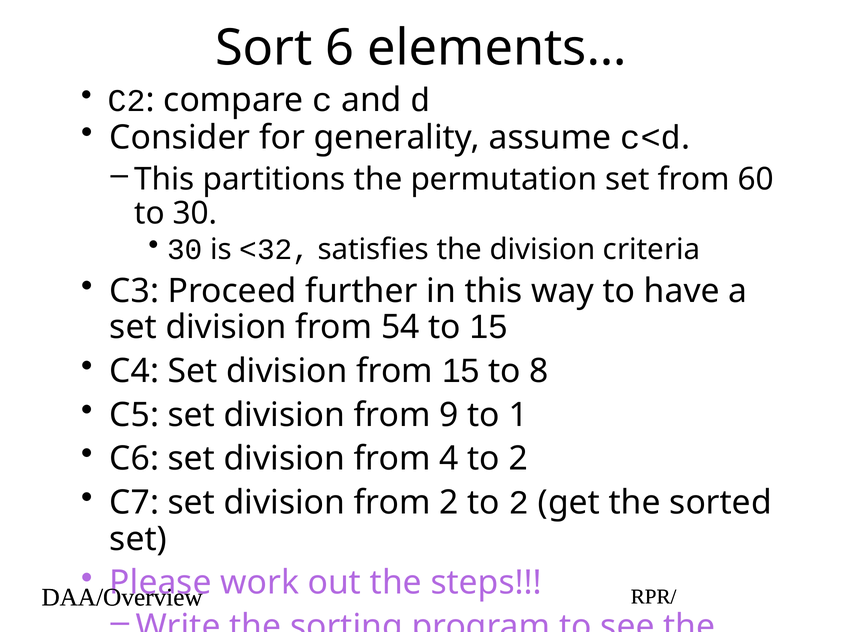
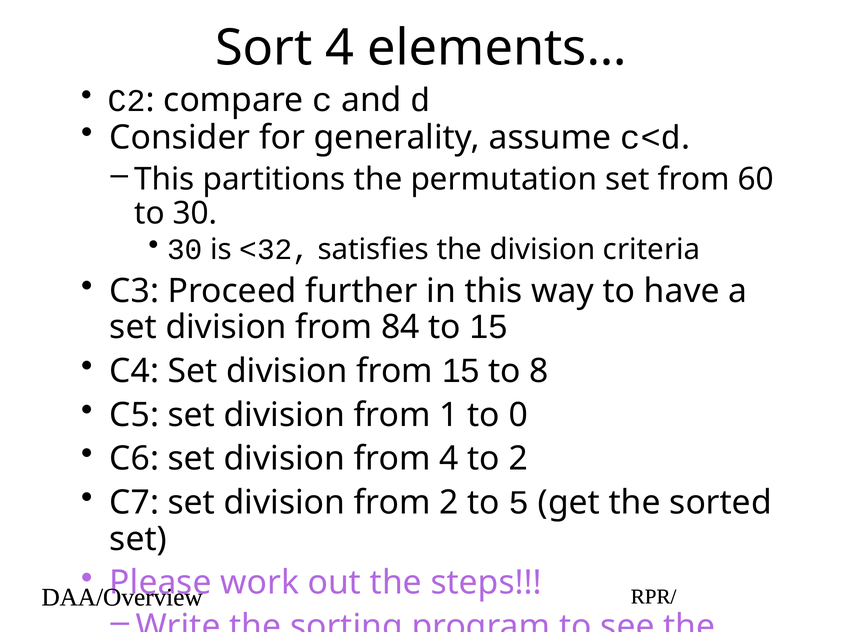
Sort 6: 6 -> 4
54: 54 -> 84
9: 9 -> 1
1: 1 -> 0
2 to 2: 2 -> 5
